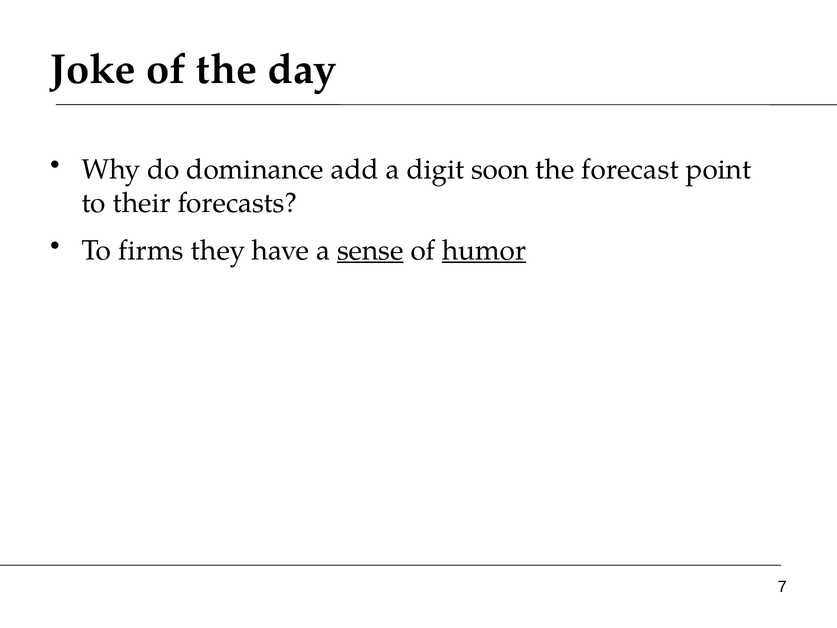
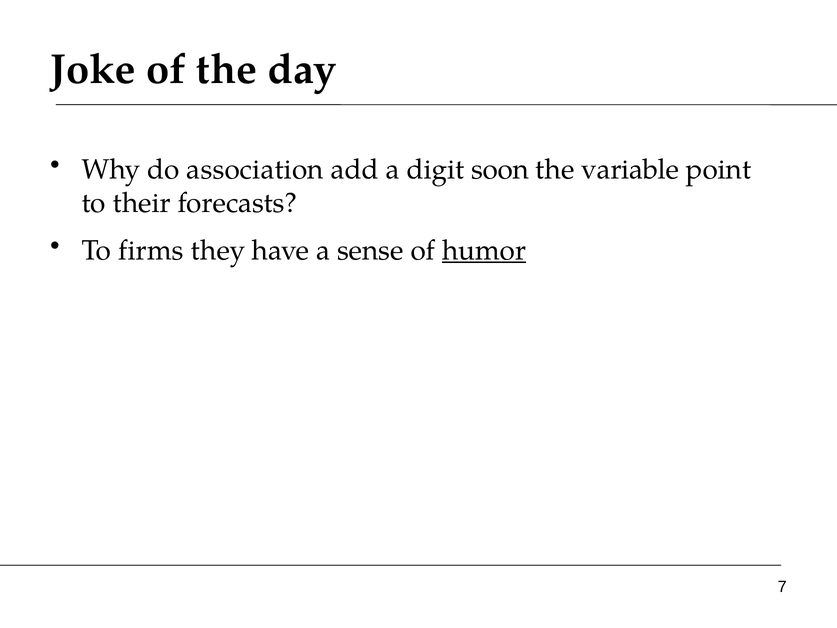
dominance: dominance -> association
forecast: forecast -> variable
sense underline: present -> none
